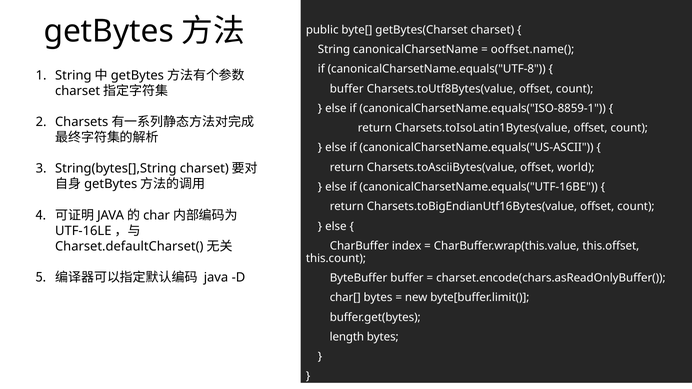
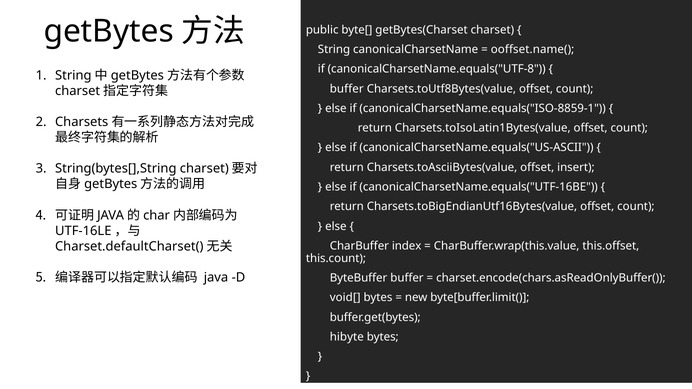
world: world -> insert
char[: char[ -> void[
length: length -> hibyte
